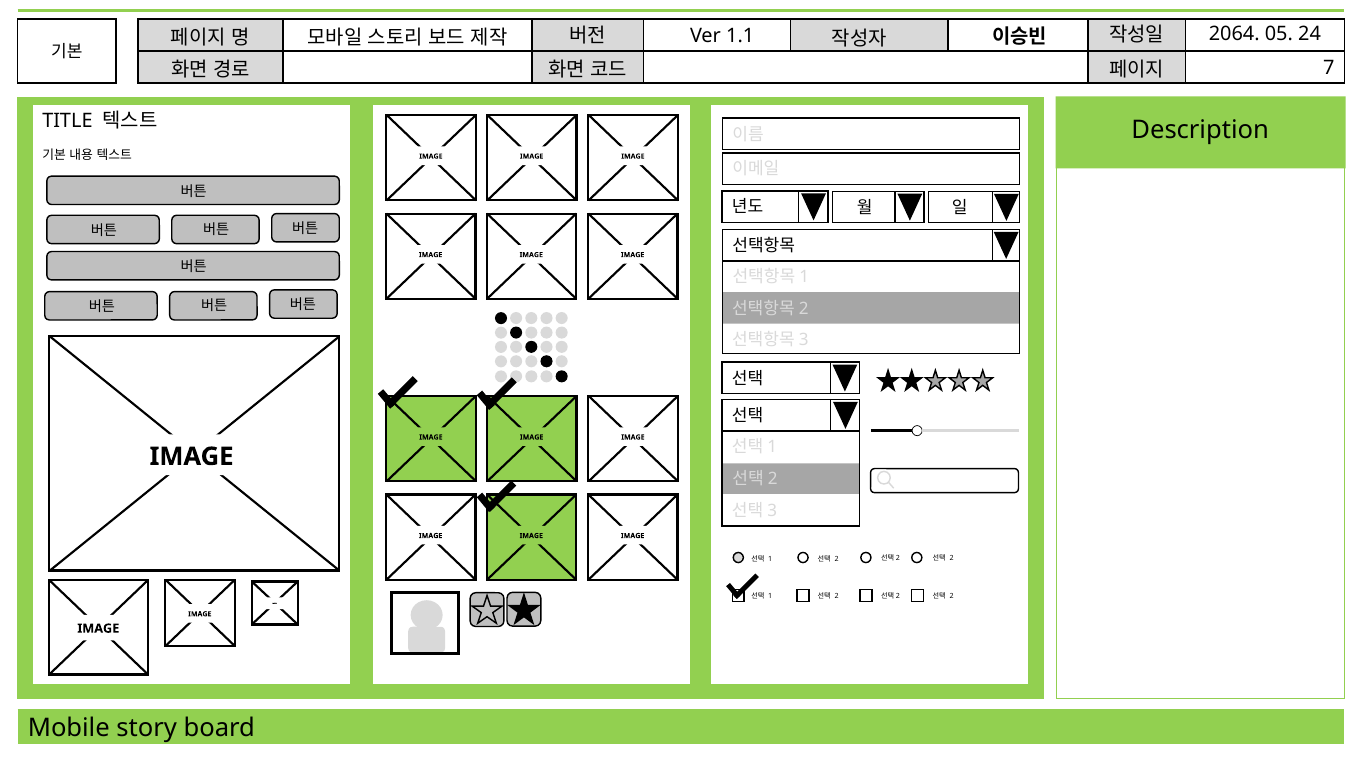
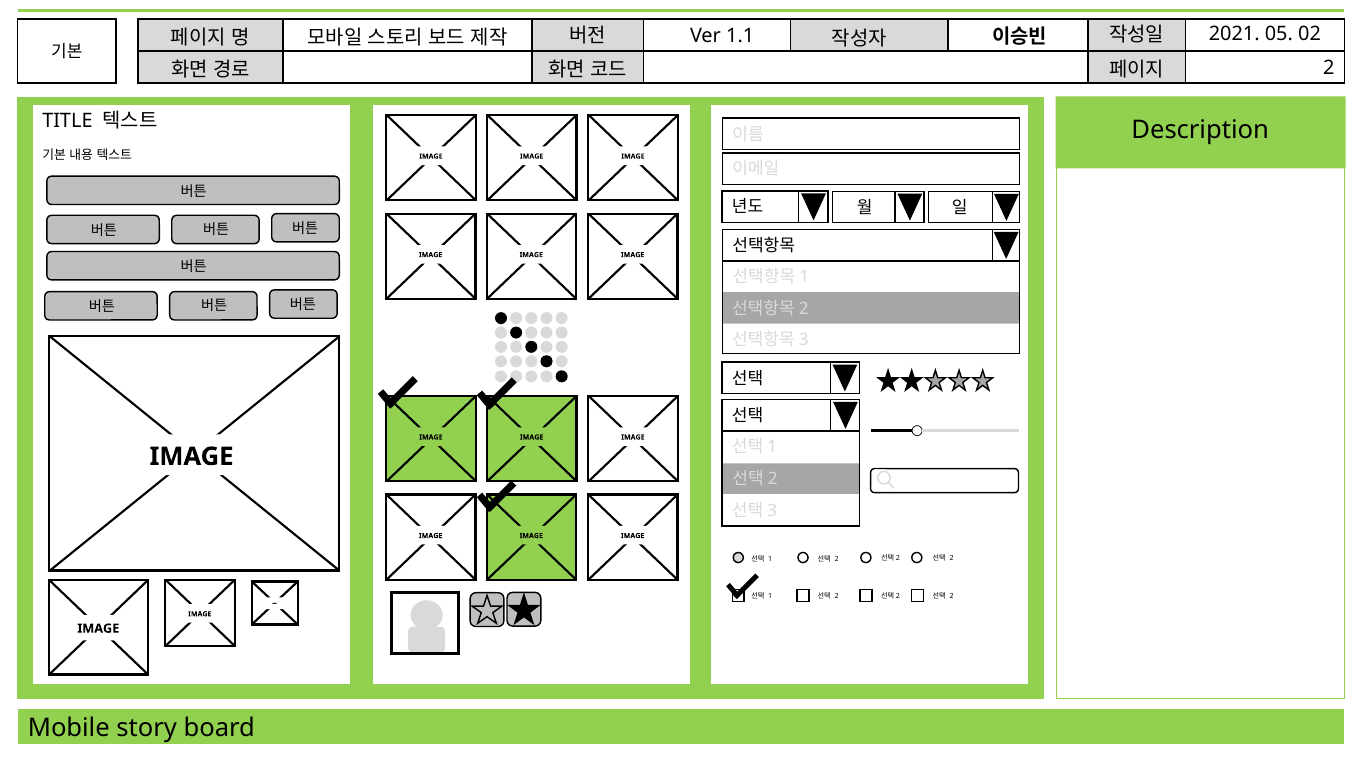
2064: 2064 -> 2021
24: 24 -> 02
7 at (1329, 68): 7 -> 2
